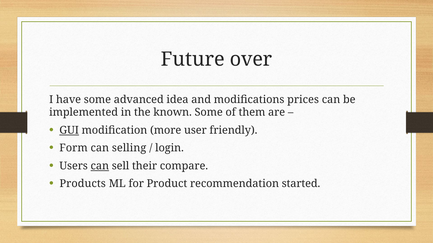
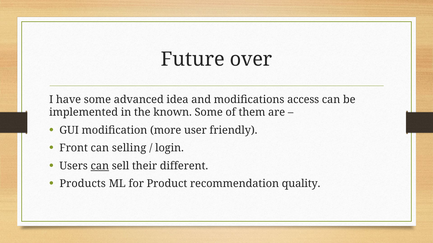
prices: prices -> access
GUI underline: present -> none
Form: Form -> Front
compare: compare -> different
started: started -> quality
